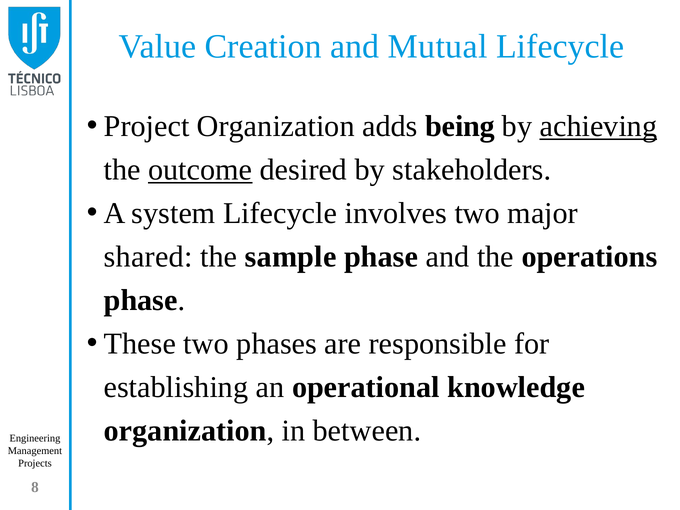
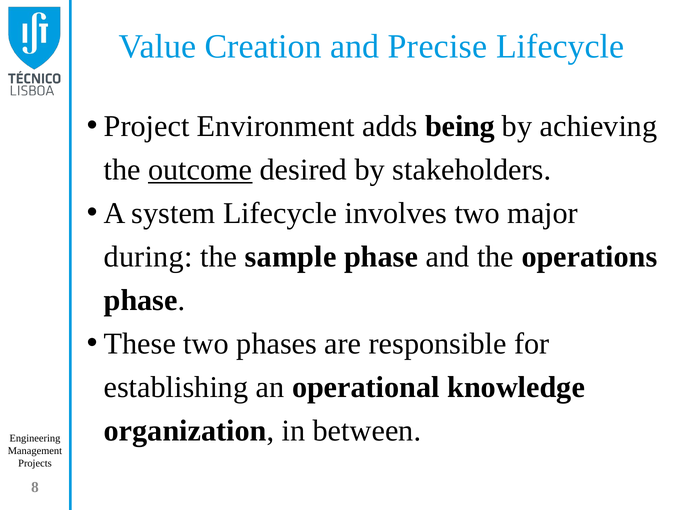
Mutual: Mutual -> Precise
Project Organization: Organization -> Environment
achieving underline: present -> none
shared: shared -> during
